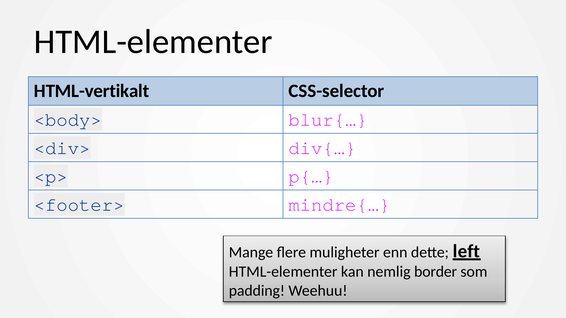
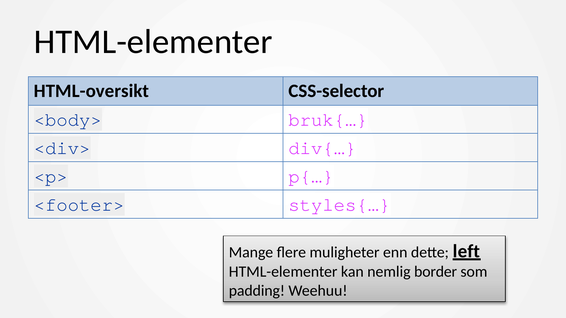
HTML-vertikalt: HTML-vertikalt -> HTML-oversikt
blur{…: blur{… -> bruk{…
mindre{…: mindre{… -> styles{…
